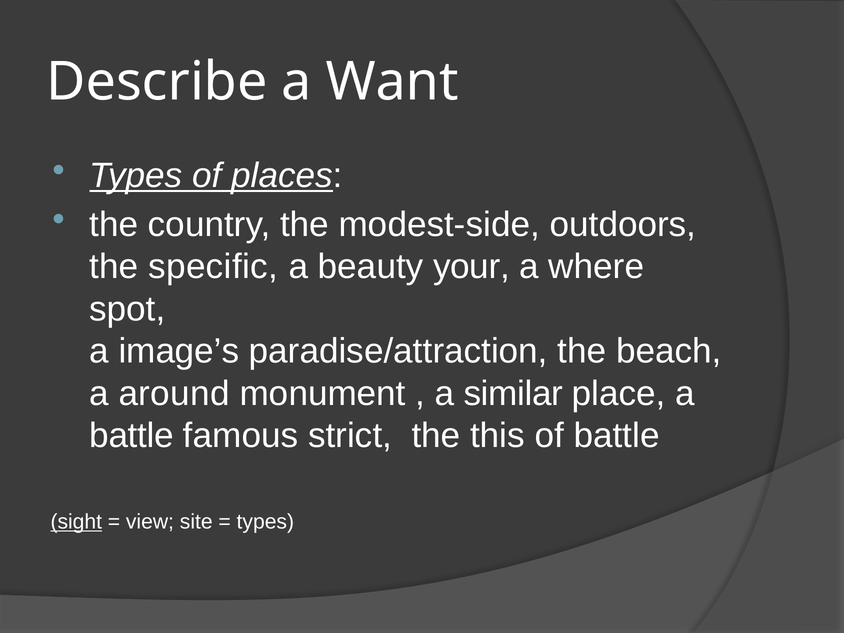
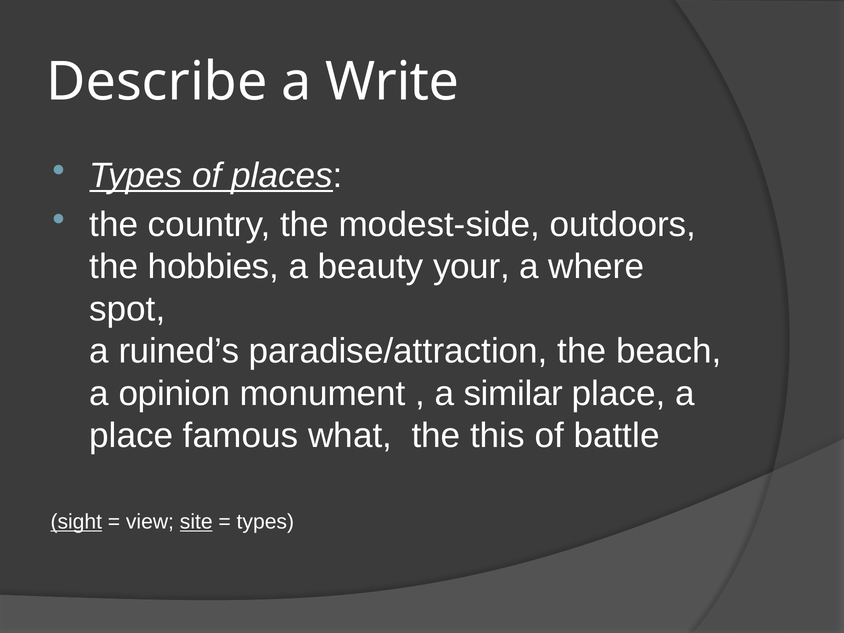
Want: Want -> Write
specific: specific -> hobbies
image’s: image’s -> ruined’s
around: around -> opinion
battle at (131, 436): battle -> place
strict: strict -> what
site underline: none -> present
